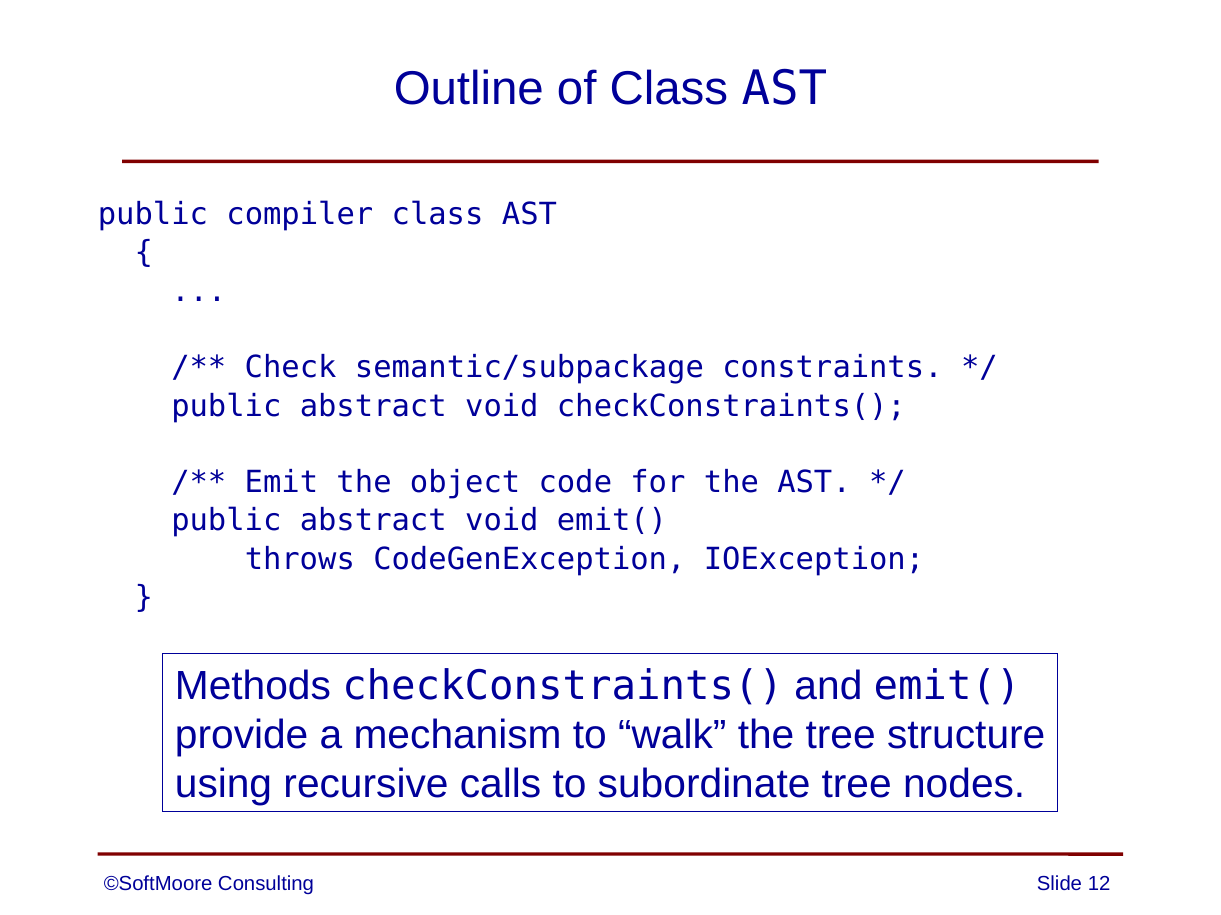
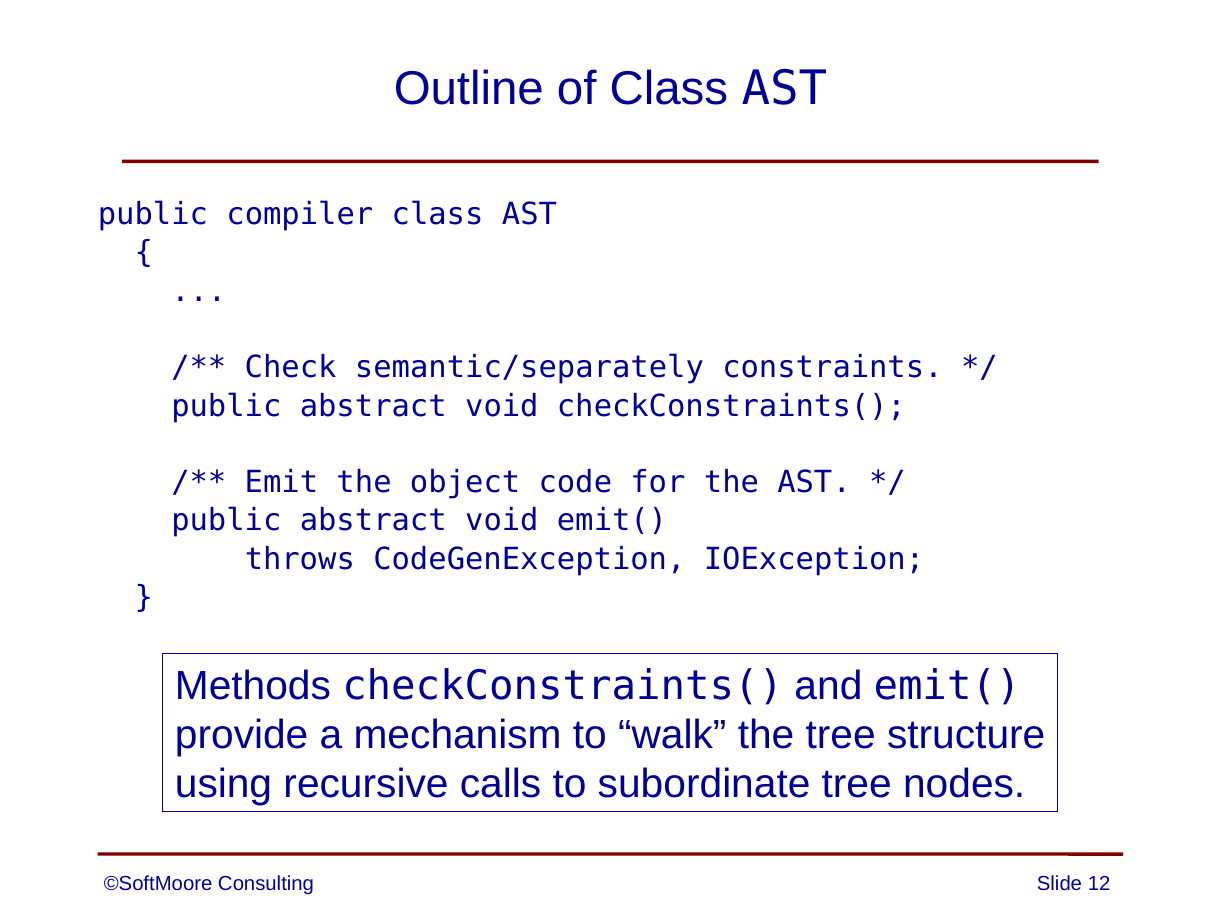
semantic/subpackage: semantic/subpackage -> semantic/separately
